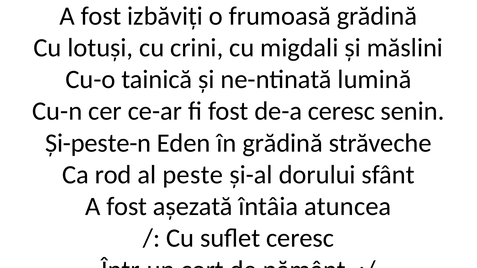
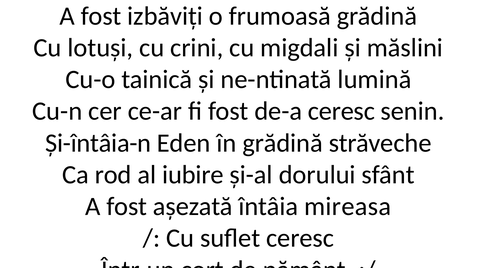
Și-peste-n: Și-peste-n -> Și-întâia-n
peste: peste -> iubire
atuncea: atuncea -> mireasa
